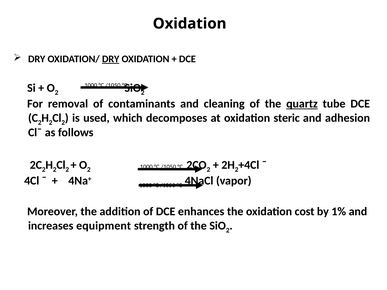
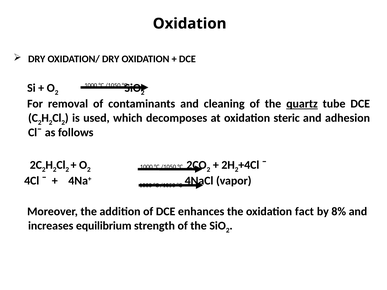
DRY at (111, 59) underline: present -> none
cost: cost -> fact
1%: 1% -> 8%
equipment: equipment -> equilibrium
